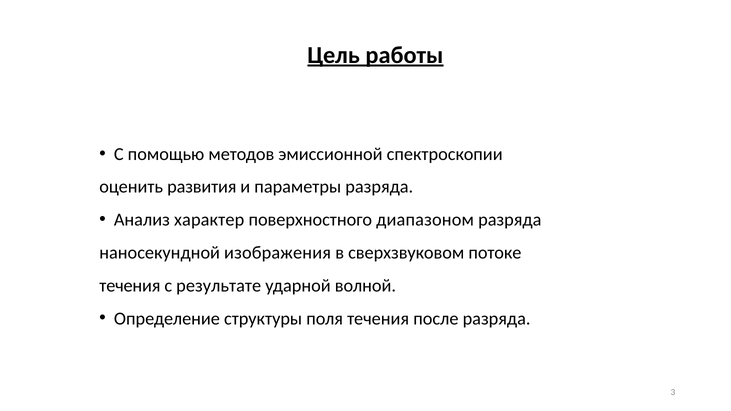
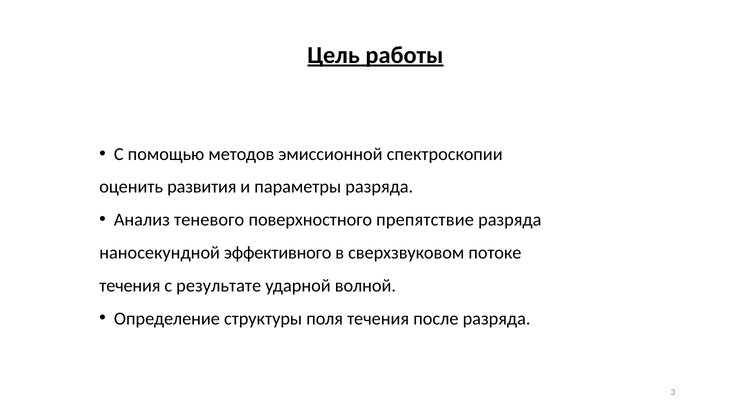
характер: характер -> теневого
диапазоном: диапазоном -> препятствие
изображения: изображения -> эффективного
